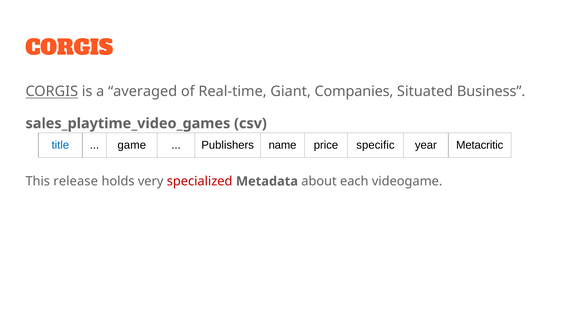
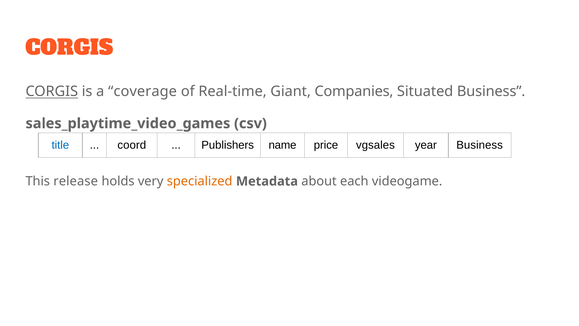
averaged: averaged -> coverage
game: game -> coord
specific: specific -> vgsales
year Metacritic: Metacritic -> Business
specialized colour: red -> orange
